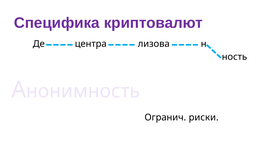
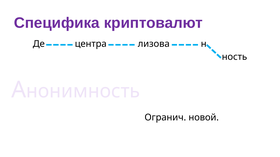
риски: риски -> новой
